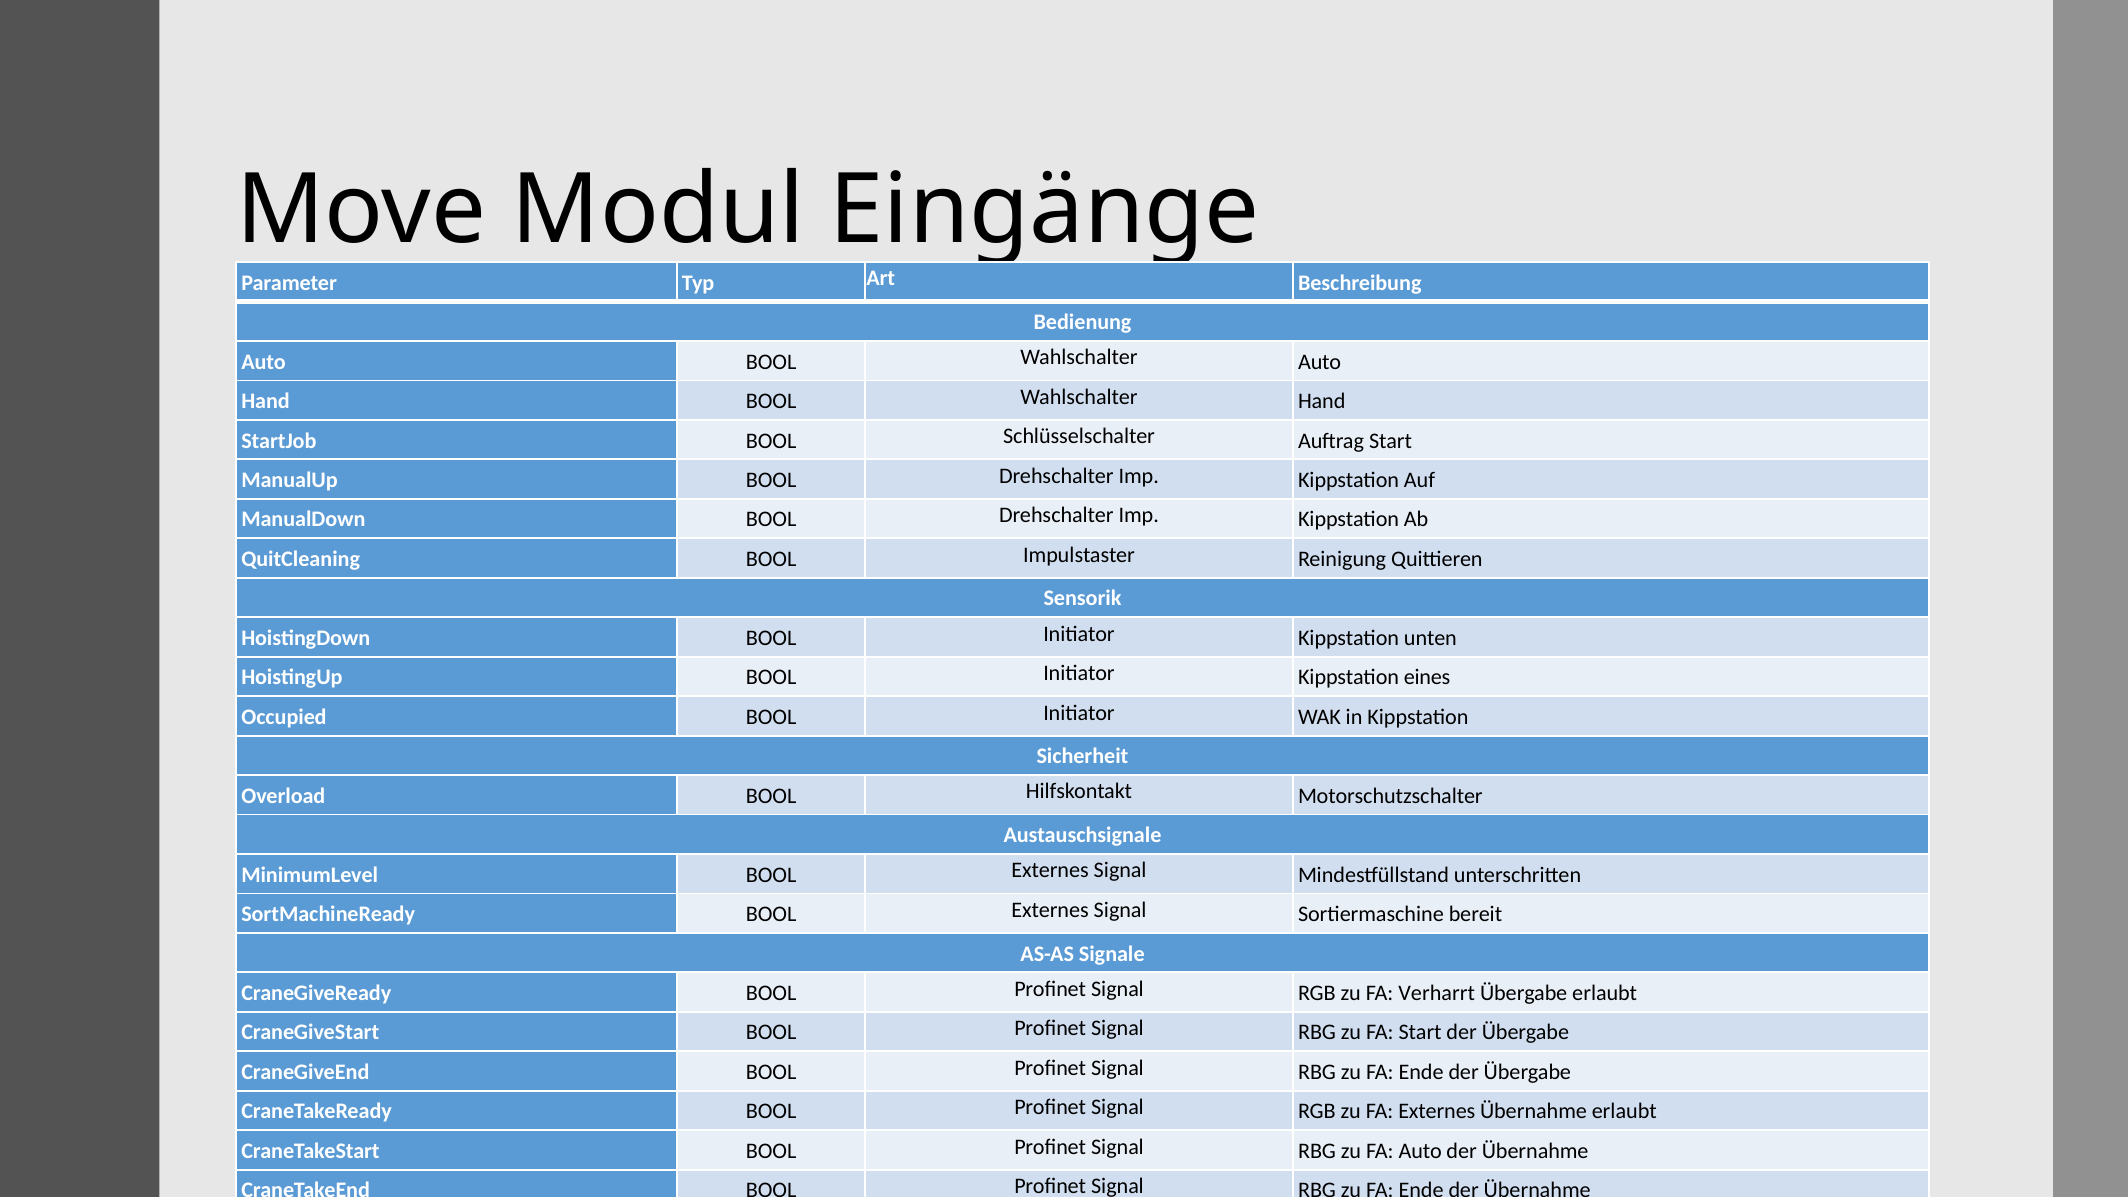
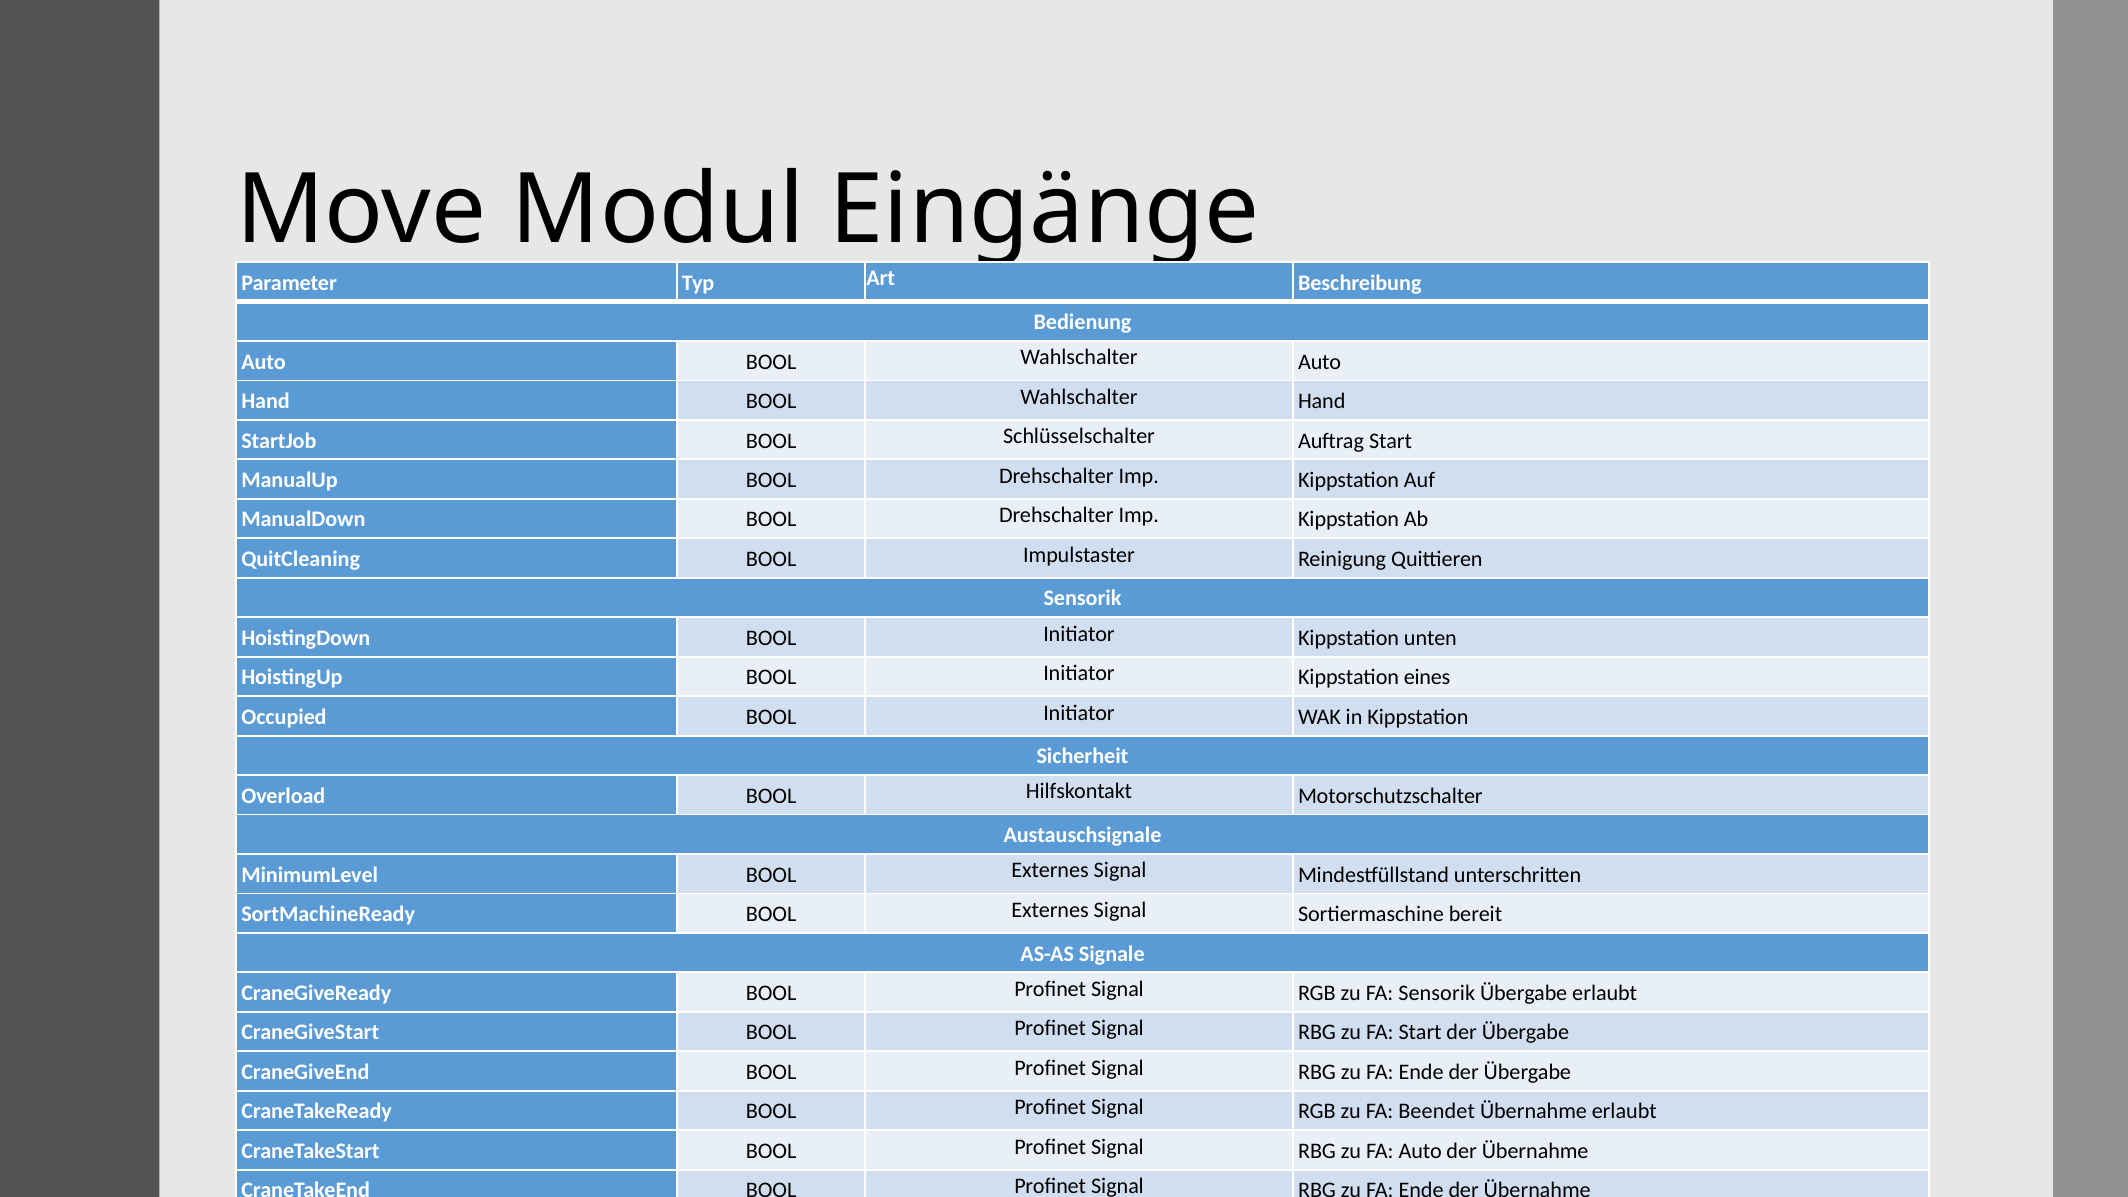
FA Verharrt: Verharrt -> Sensorik
FA Externes: Externes -> Beendet
